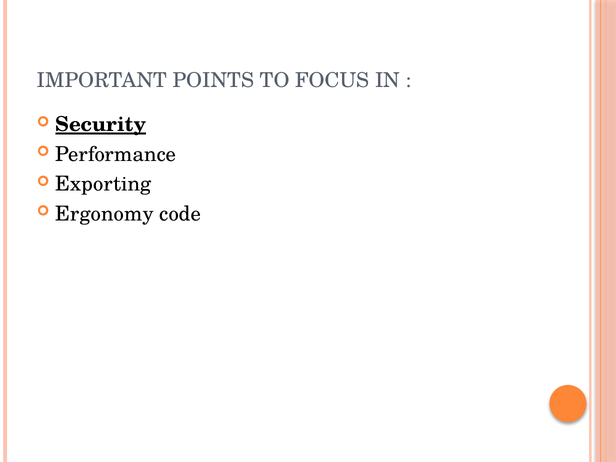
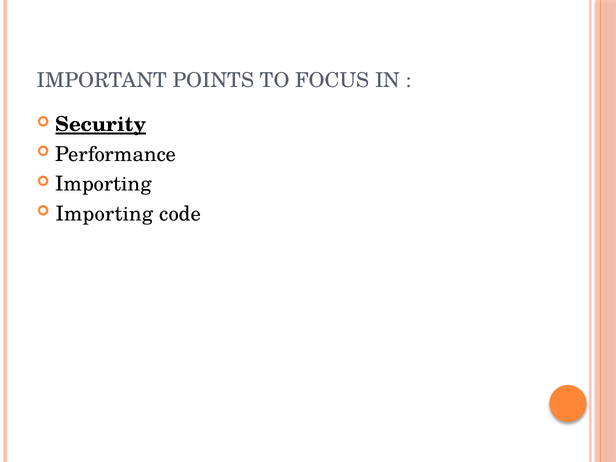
Exporting at (103, 184): Exporting -> Importing
Ergonomy at (105, 214): Ergonomy -> Importing
